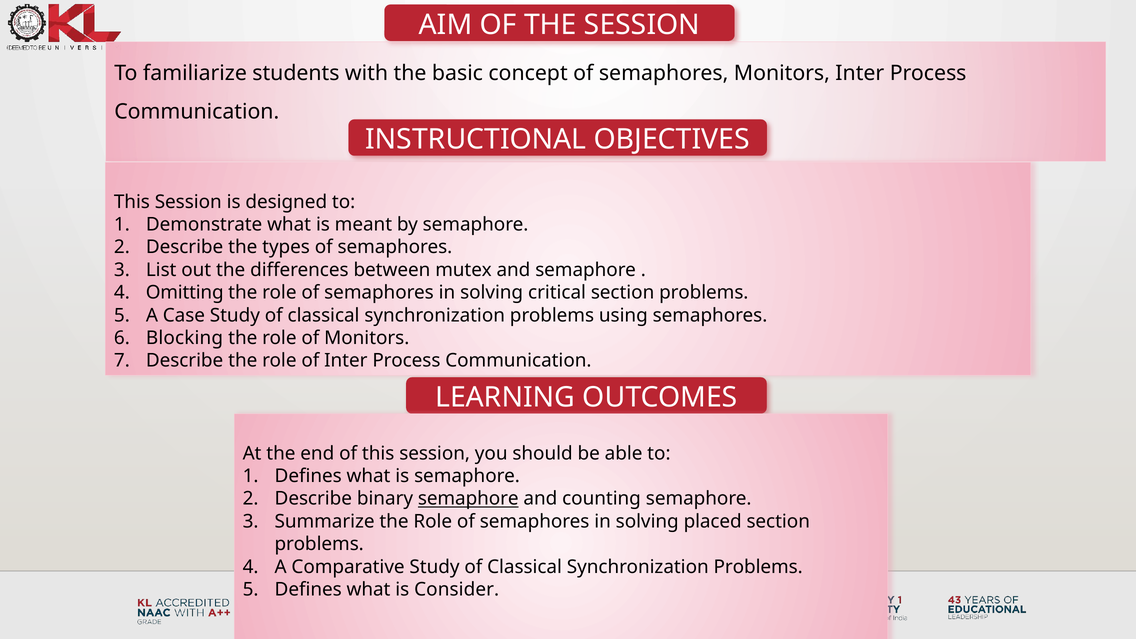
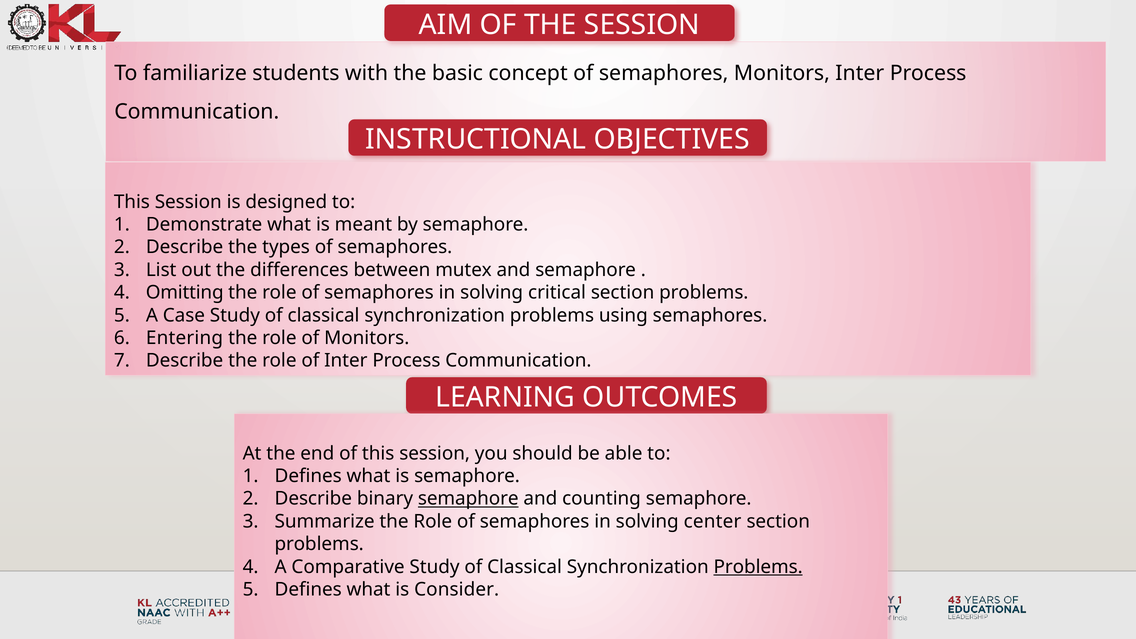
Blocking: Blocking -> Entering
placed: placed -> center
Problems at (758, 567) underline: none -> present
